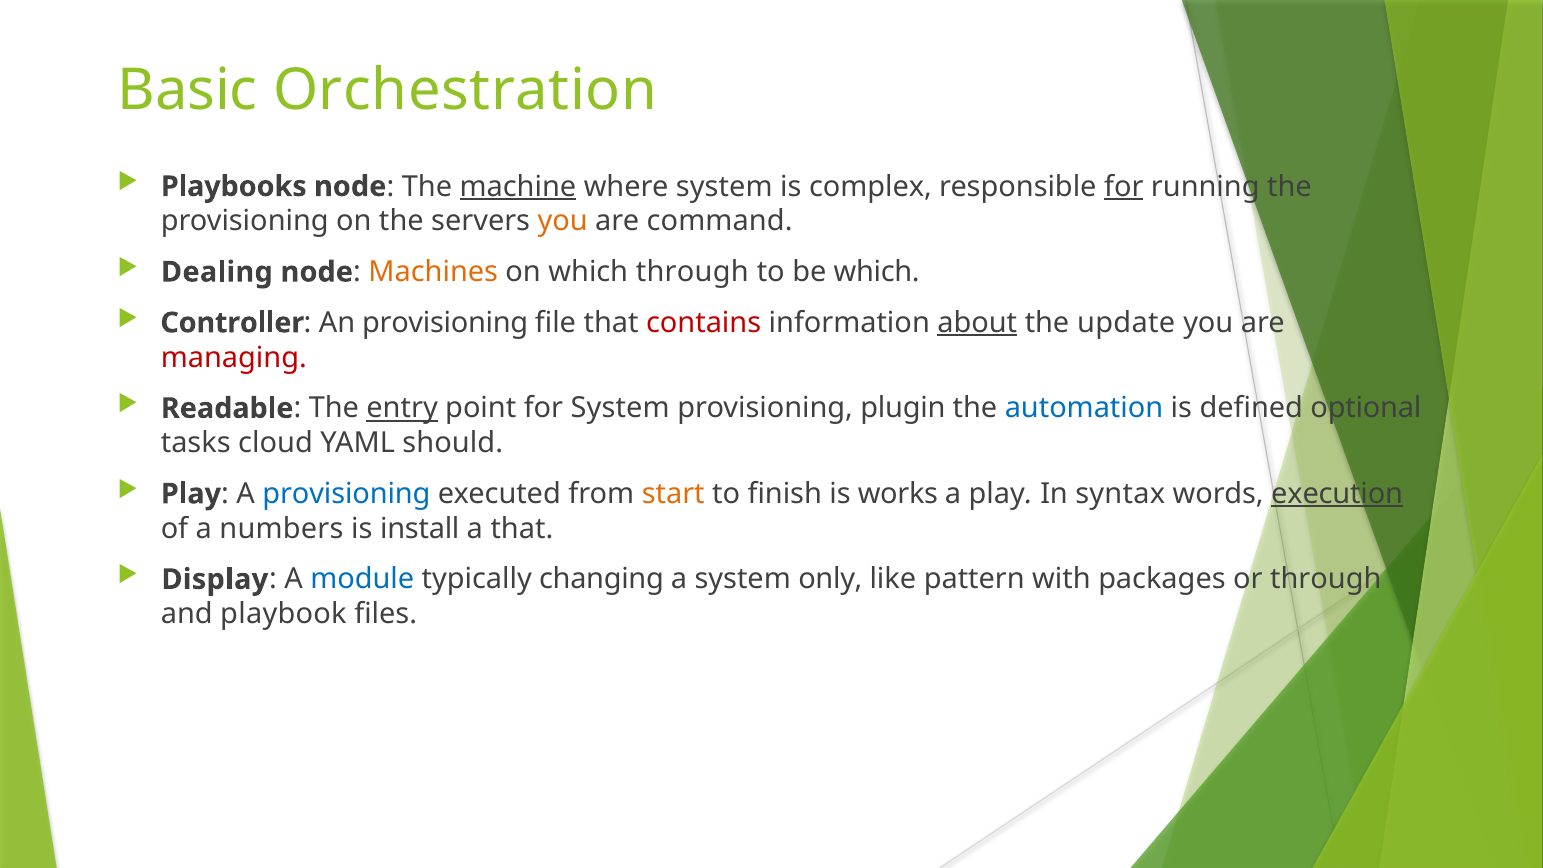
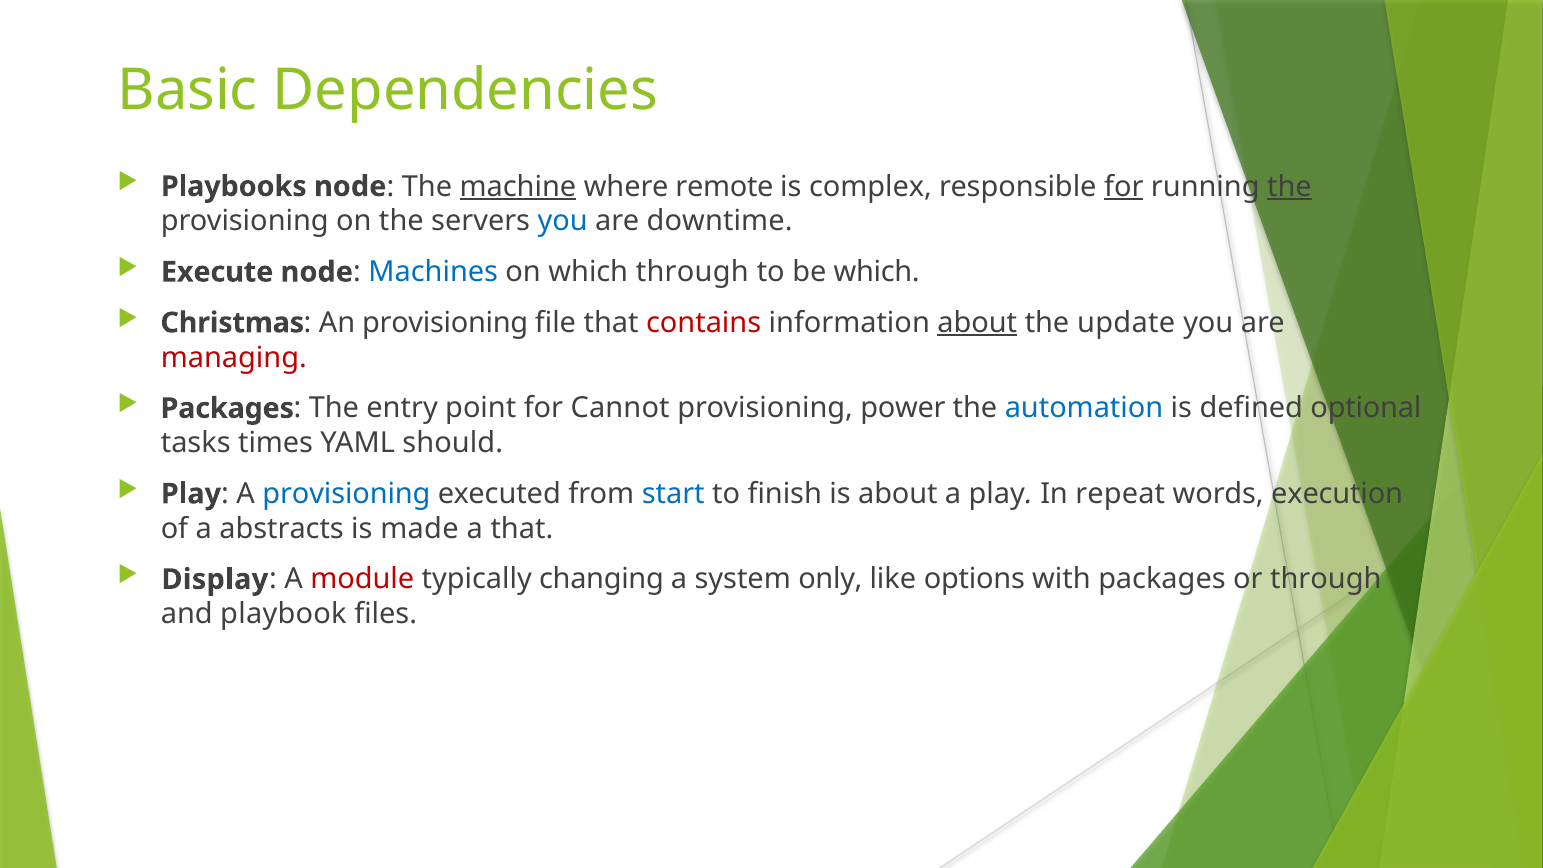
Orchestration: Orchestration -> Dependencies
where system: system -> remote
the at (1289, 187) underline: none -> present
you at (563, 221) colour: orange -> blue
command: command -> downtime
Dealing: Dealing -> Execute
Machines colour: orange -> blue
Controller: Controller -> Christmas
Readable at (227, 408): Readable -> Packages
entry underline: present -> none
for System: System -> Cannot
plugin: plugin -> power
cloud: cloud -> times
start colour: orange -> blue
is works: works -> about
syntax: syntax -> repeat
execution underline: present -> none
numbers: numbers -> abstracts
install: install -> made
module colour: blue -> red
pattern: pattern -> options
